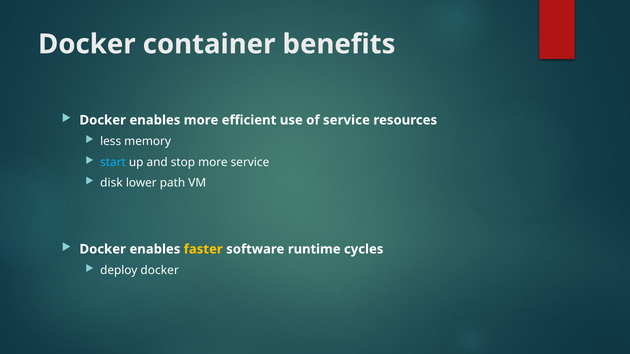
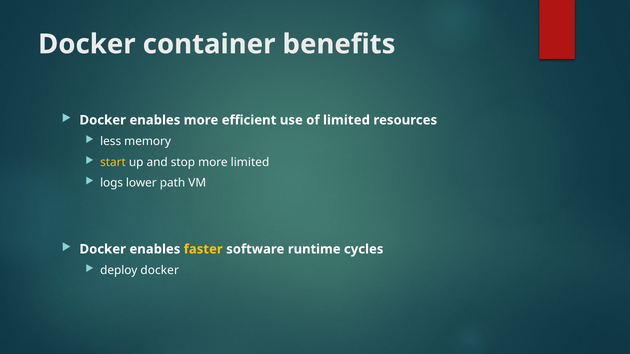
of service: service -> limited
start colour: light blue -> yellow
more service: service -> limited
disk: disk -> logs
